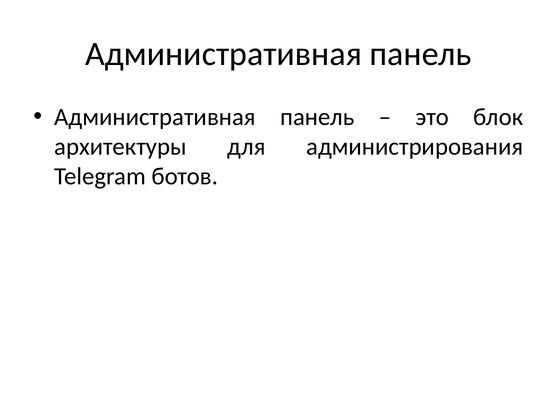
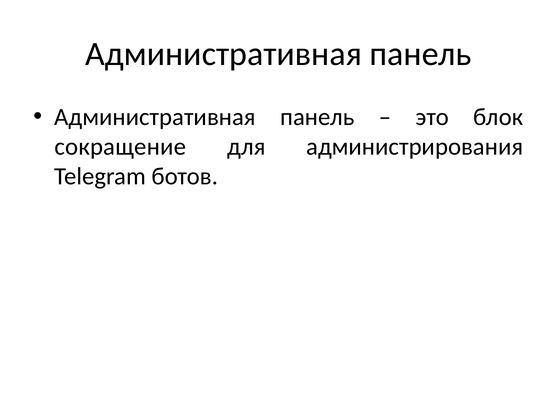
архитектуры: архитектуры -> сокращение
